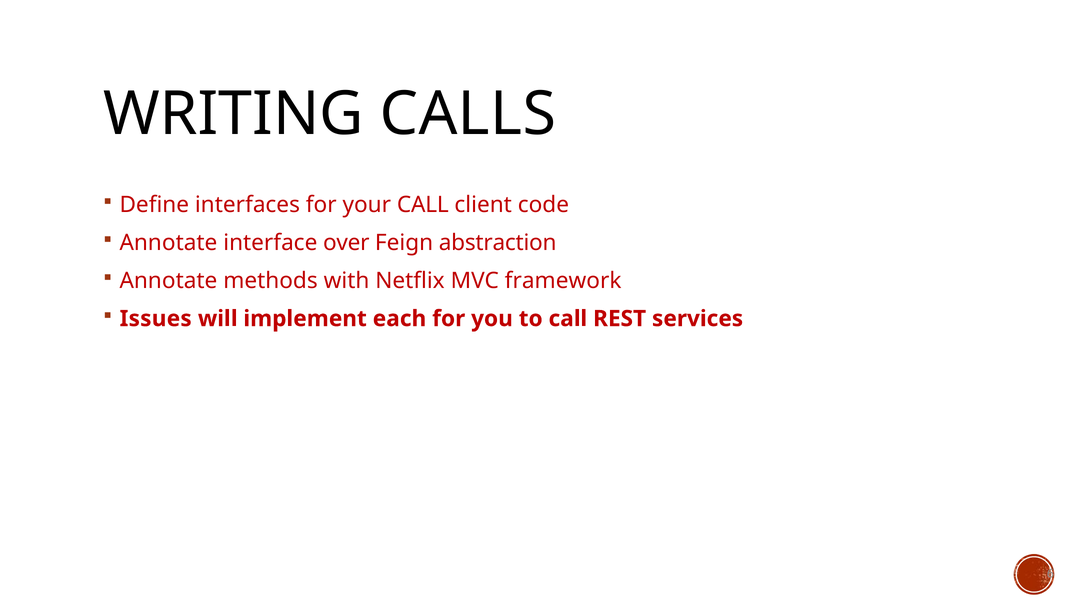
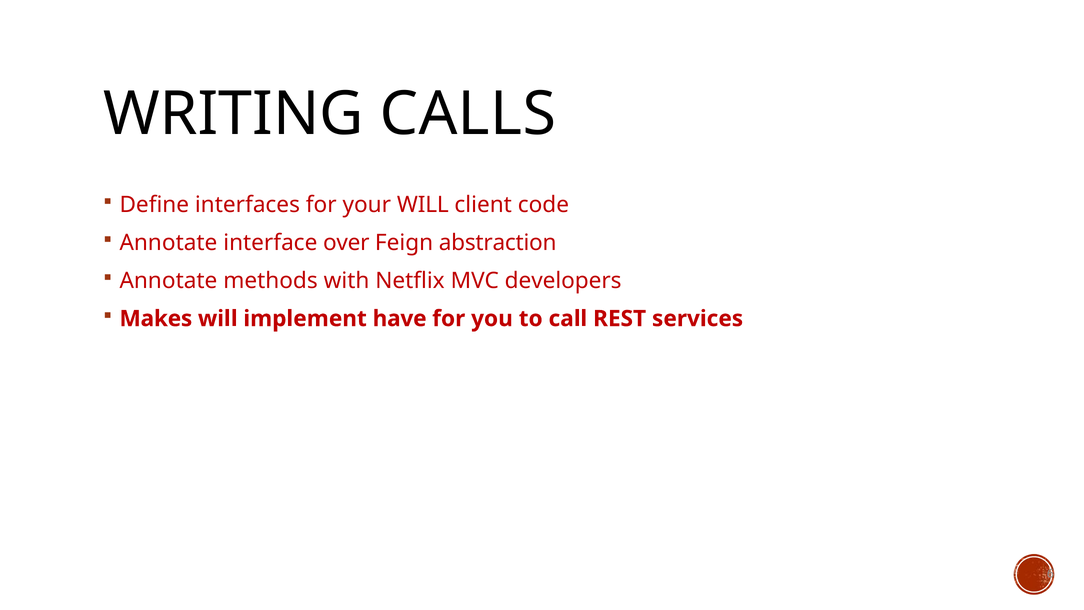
your CALL: CALL -> WILL
framework: framework -> developers
Issues: Issues -> Makes
each: each -> have
